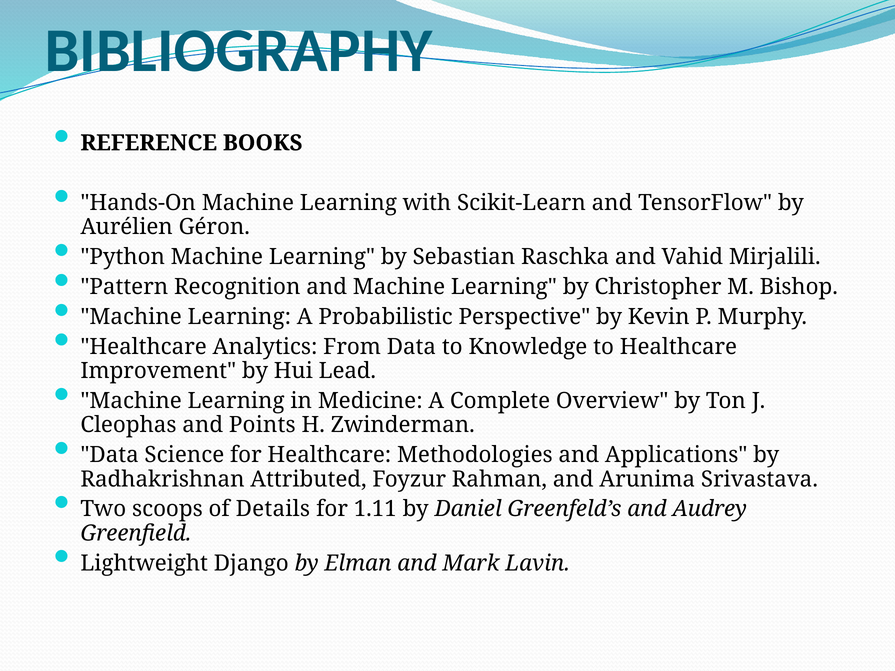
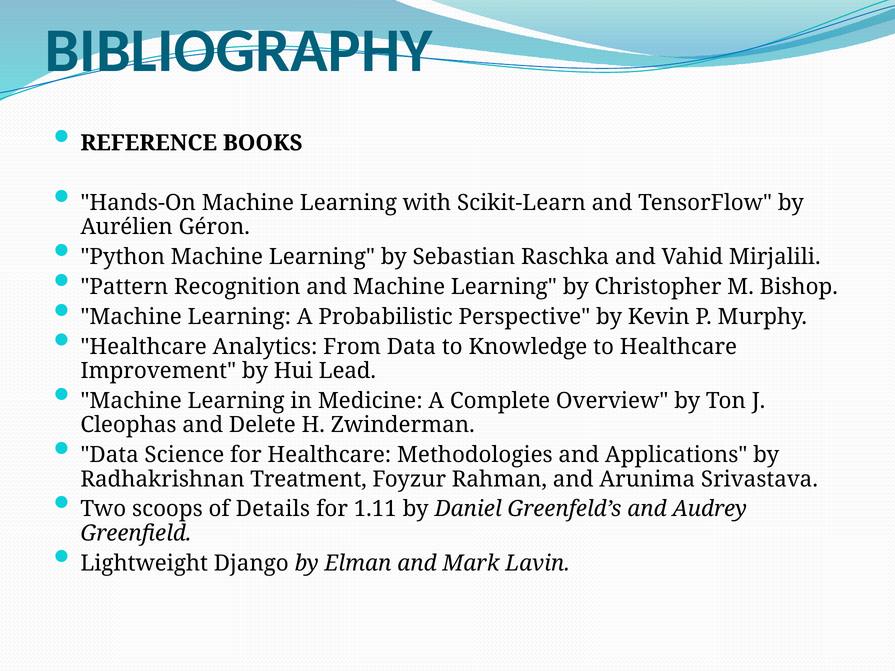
Points: Points -> Delete
Attributed: Attributed -> Treatment
